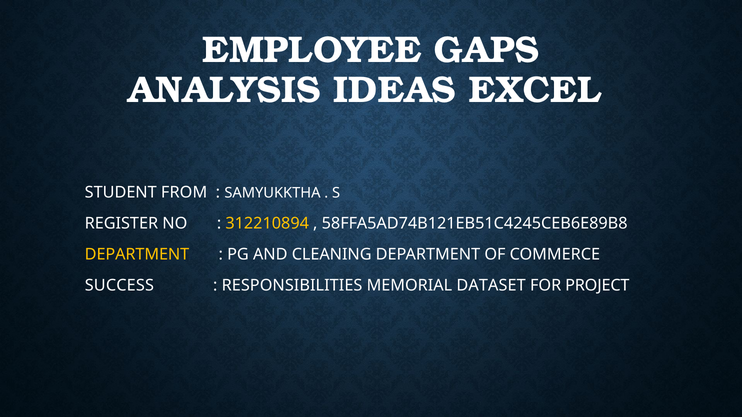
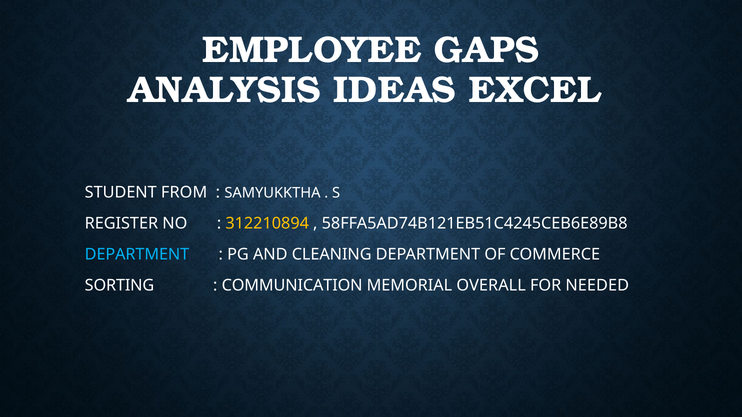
DEPARTMENT at (137, 255) colour: yellow -> light blue
SUCCESS: SUCCESS -> SORTING
RESPONSIBILITIES: RESPONSIBILITIES -> COMMUNICATION
DATASET: DATASET -> OVERALL
PROJECT: PROJECT -> NEEDED
